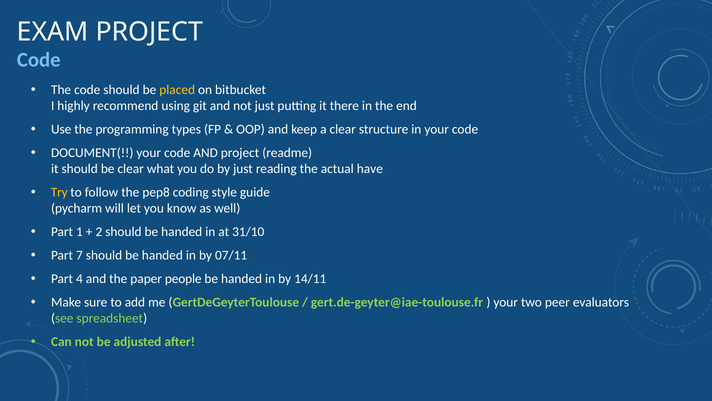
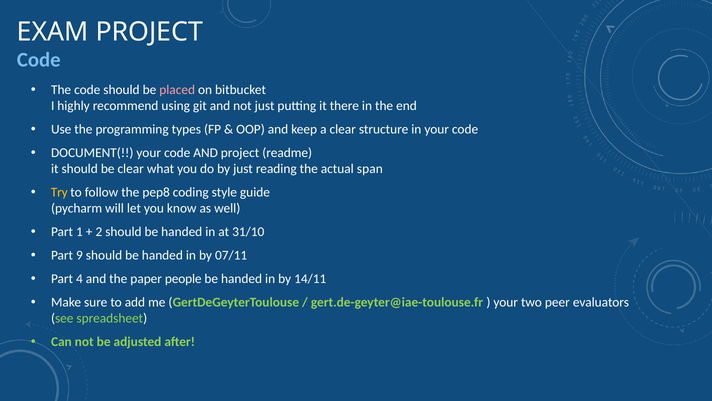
placed colour: yellow -> pink
have: have -> span
7: 7 -> 9
